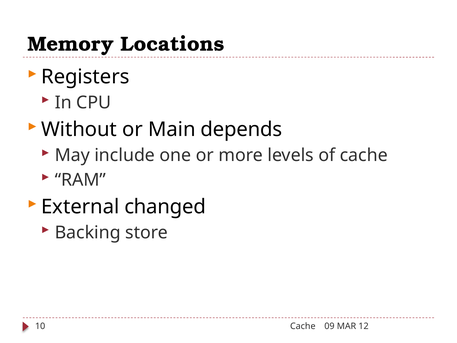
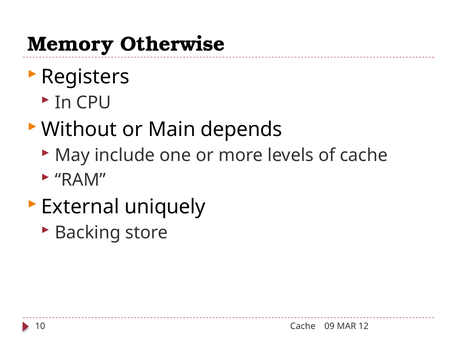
Locations: Locations -> Otherwise
changed: changed -> uniquely
